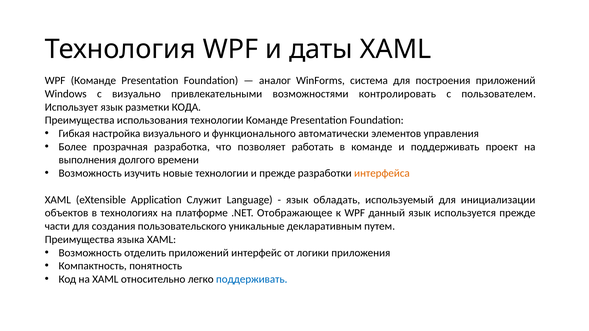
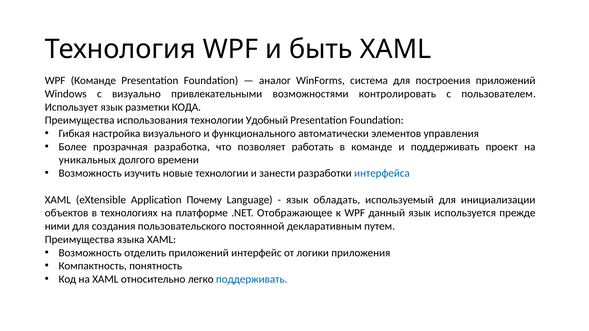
даты: даты -> быть
технологии Команде: Команде -> Удобный
выполнения: выполнения -> уникальных
и прежде: прежде -> занести
интерфейса colour: orange -> blue
Служит: Служит -> Почему
части: части -> ними
уникальные: уникальные -> постоянной
